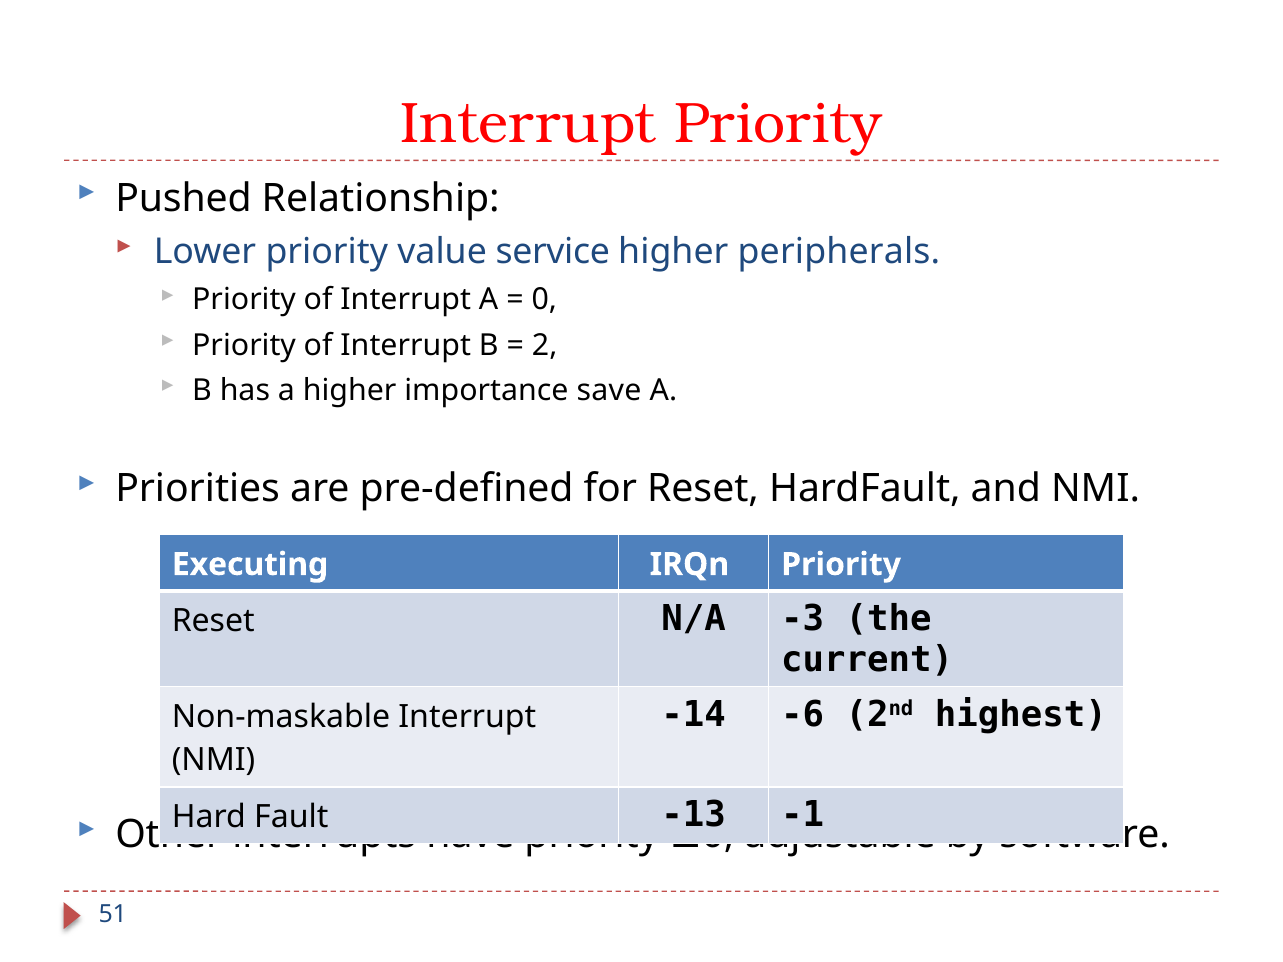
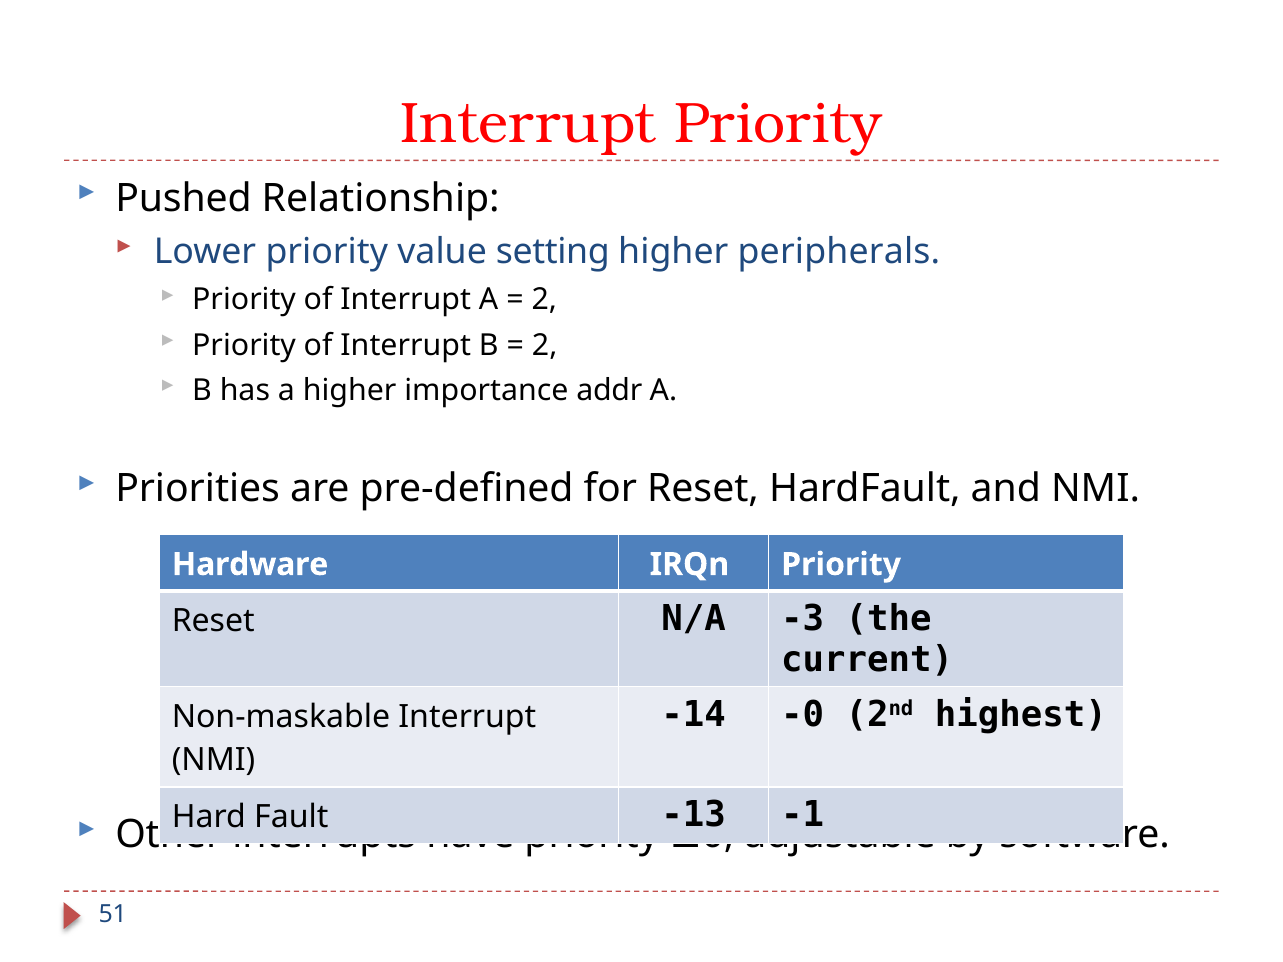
service: service -> setting
0 at (544, 300): 0 -> 2
save: save -> addr
Executing: Executing -> Hardware
-6: -6 -> -0
